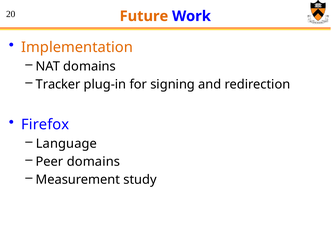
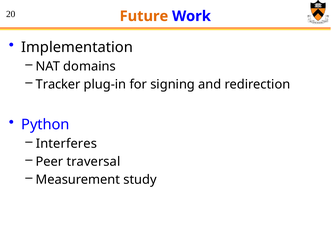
Implementation colour: orange -> black
Firefox: Firefox -> Python
Language: Language -> Interferes
Peer domains: domains -> traversal
